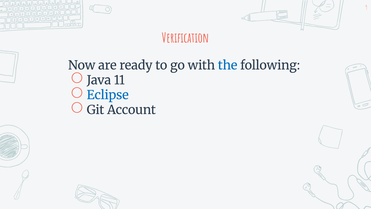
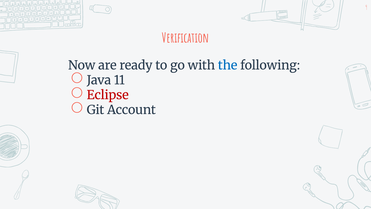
Eclipse colour: blue -> red
